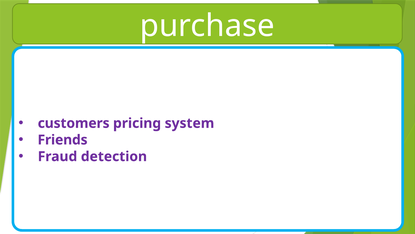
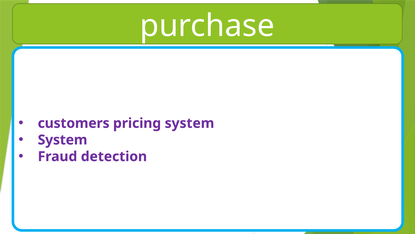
Friends at (63, 140): Friends -> System
